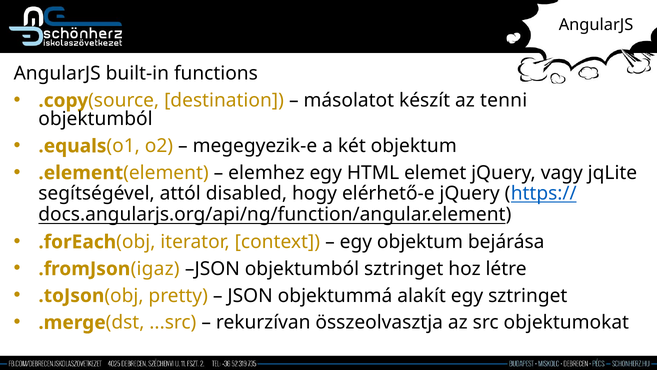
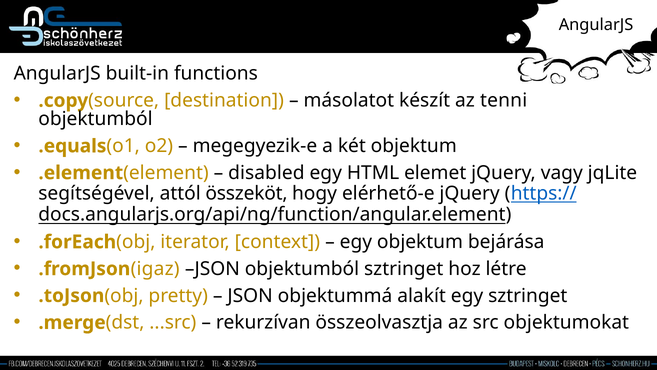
elemhez: elemhez -> disabled
disabled: disabled -> összeköt
